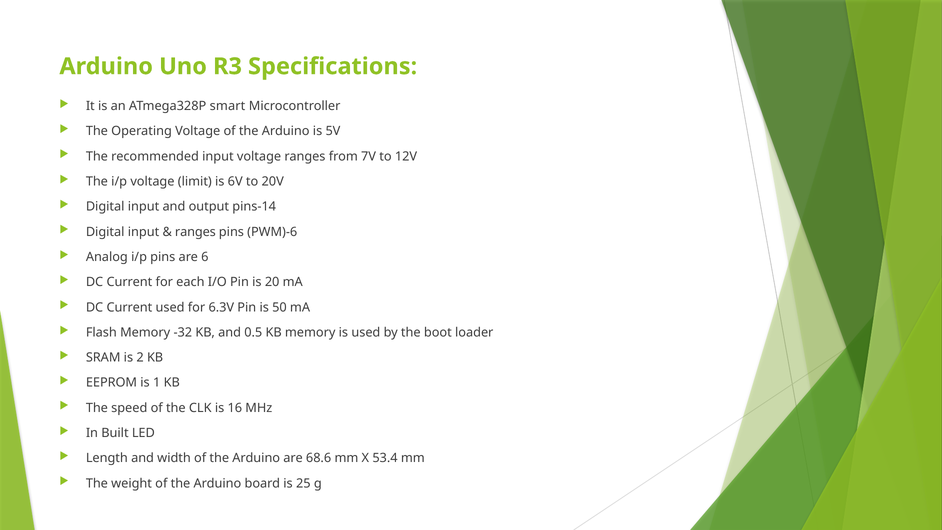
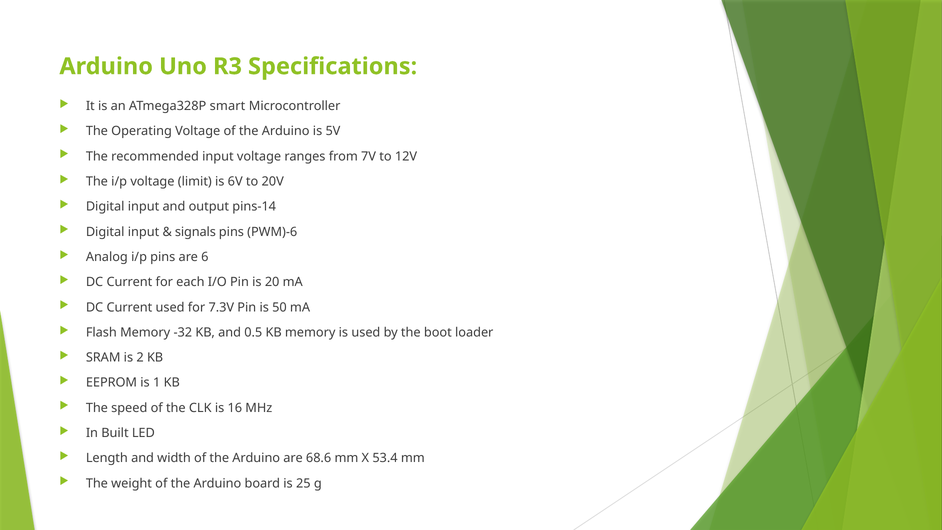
ranges at (195, 232): ranges -> signals
6.3V: 6.3V -> 7.3V
